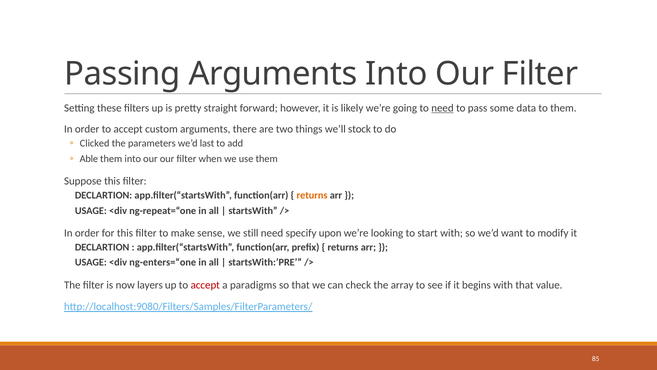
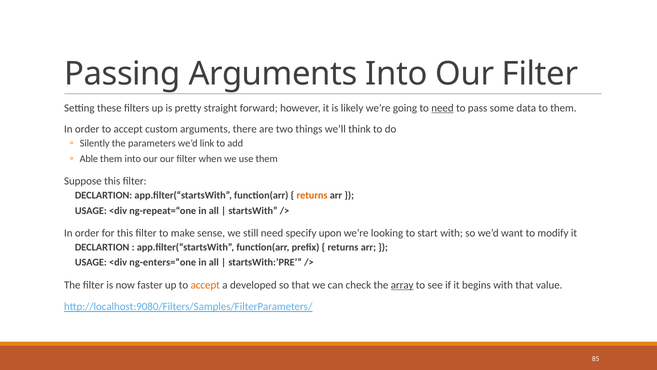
stock: stock -> think
Clicked: Clicked -> Silently
last: last -> link
layers: layers -> faster
accept at (205, 285) colour: red -> orange
paradigms: paradigms -> developed
array underline: none -> present
